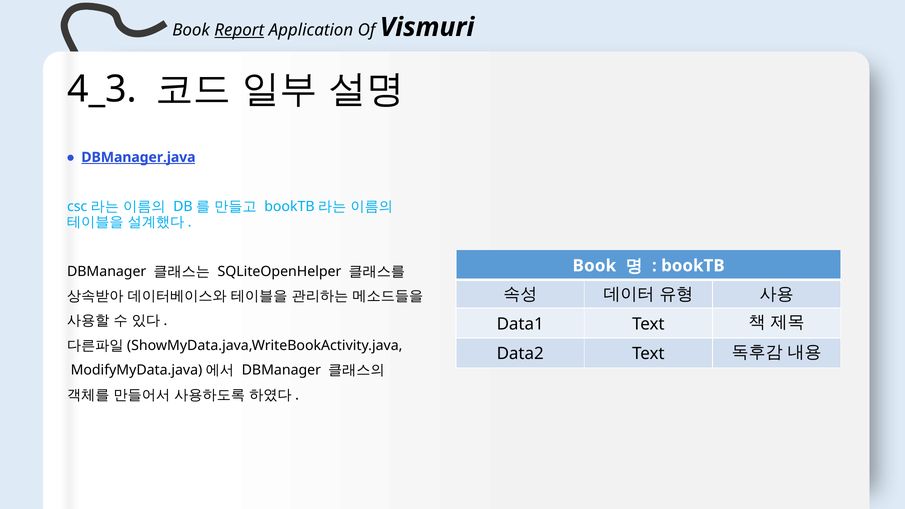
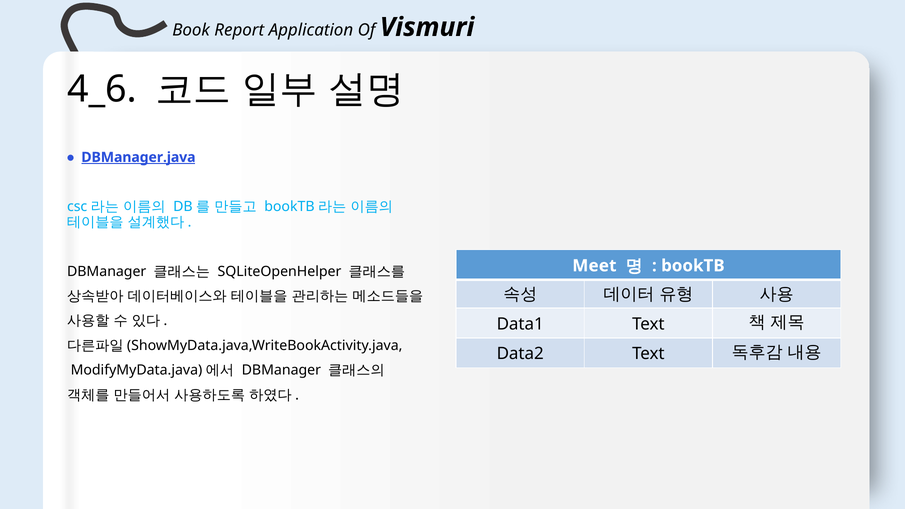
Report underline: present -> none
4_3: 4_3 -> 4_6
Book at (594, 266): Book -> Meet
